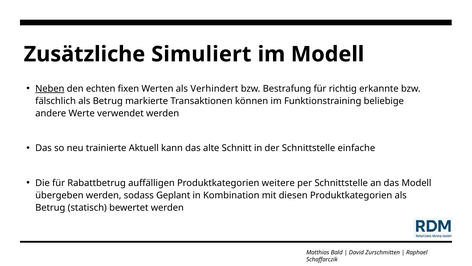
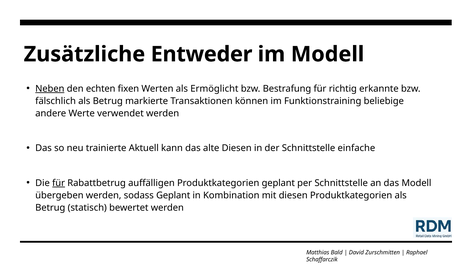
Simuliert: Simuliert -> Entweder
Verhindert: Verhindert -> Ermöglicht
alte Schnitt: Schnitt -> Diesen
für at (59, 183) underline: none -> present
Produktkategorien weitere: weitere -> geplant
